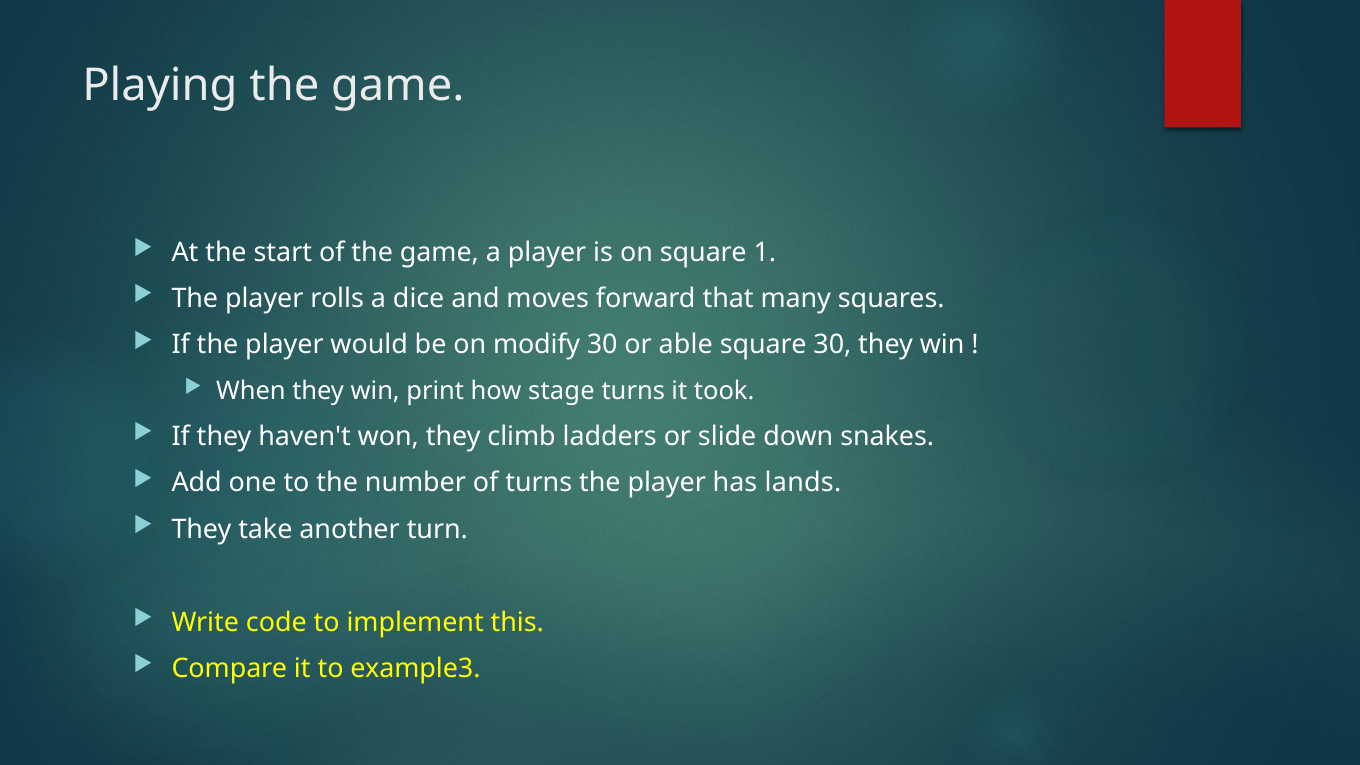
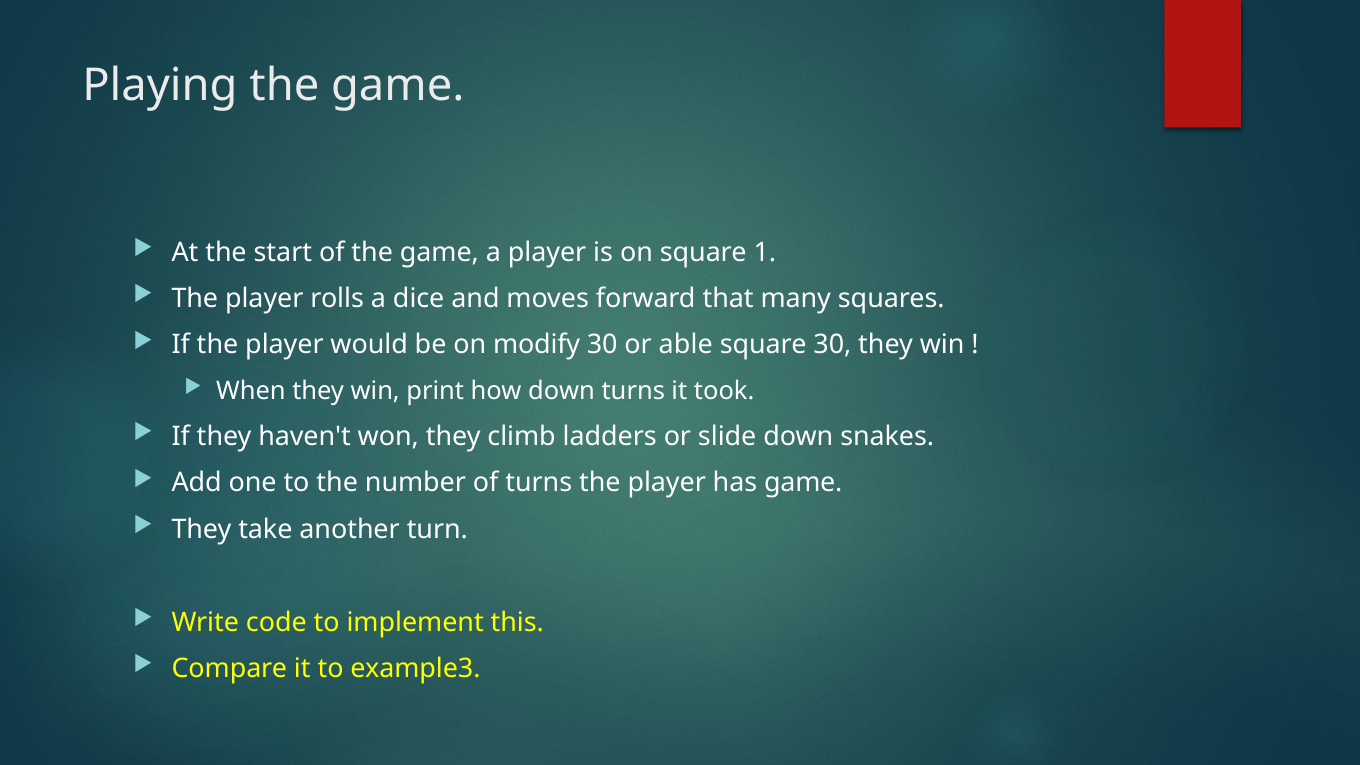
how stage: stage -> down
has lands: lands -> game
